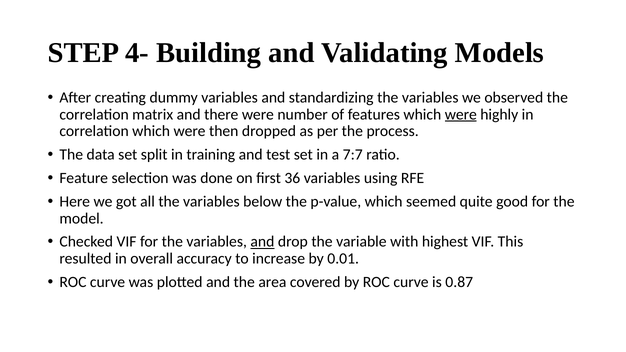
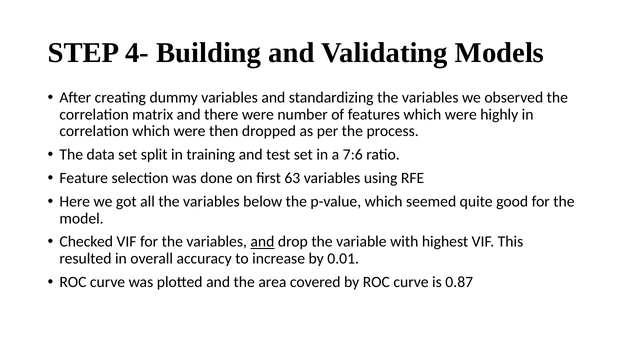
were at (461, 114) underline: present -> none
7:7: 7:7 -> 7:6
36: 36 -> 63
